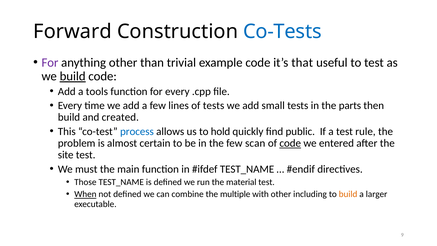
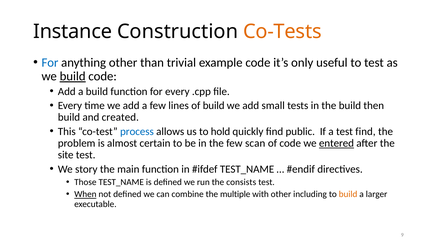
Forward: Forward -> Instance
Co-Tests colour: blue -> orange
For at (50, 63) colour: purple -> blue
that: that -> only
a tools: tools -> build
of tests: tests -> build
the parts: parts -> build
test rule: rule -> find
code at (290, 143) underline: present -> none
entered underline: none -> present
must: must -> story
material: material -> consists
